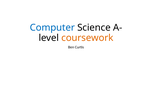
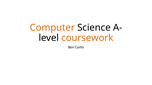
Computer colour: blue -> orange
